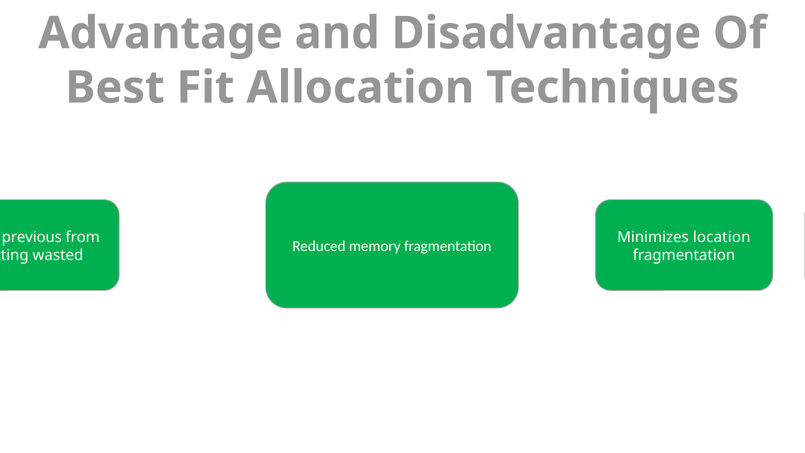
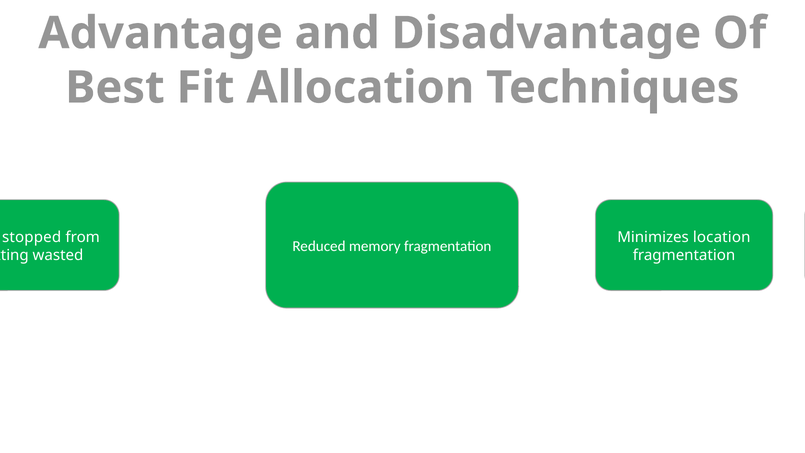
previous: previous -> stopped
